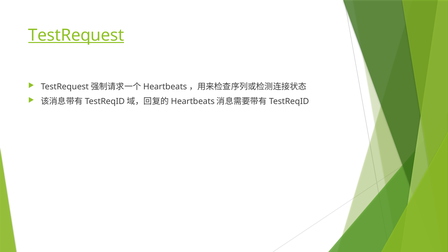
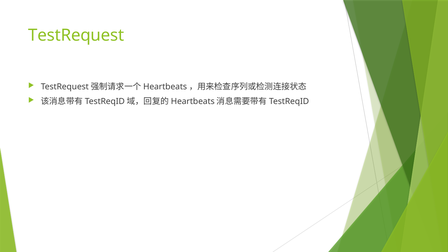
TestRequest underline: present -> none
